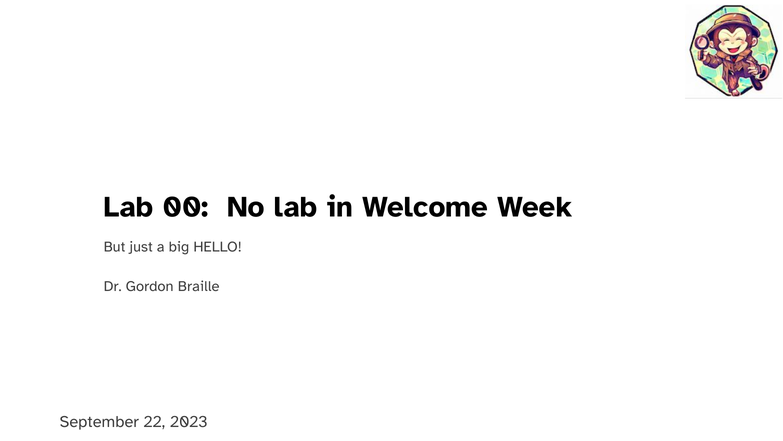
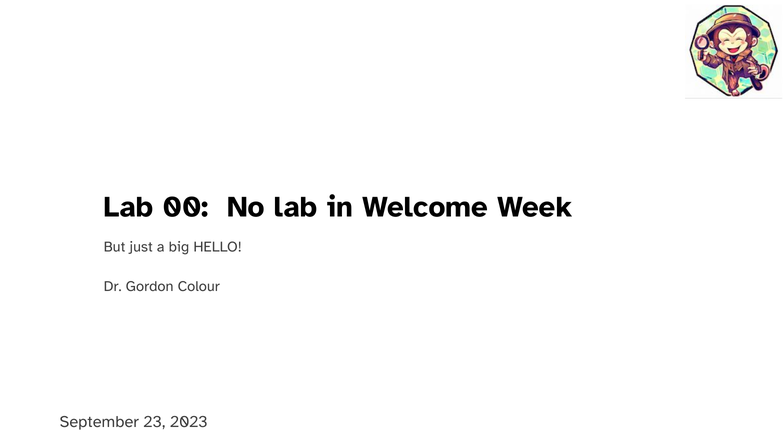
Braille: Braille -> Colour
22: 22 -> 23
